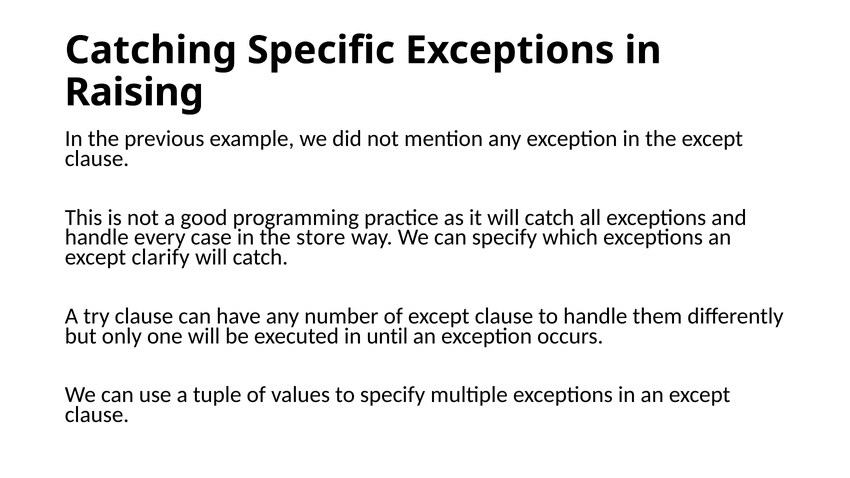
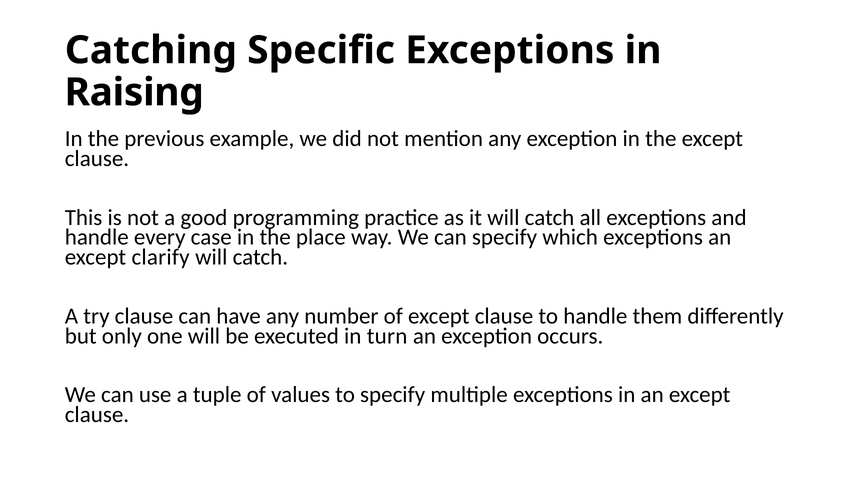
store: store -> place
until: until -> turn
